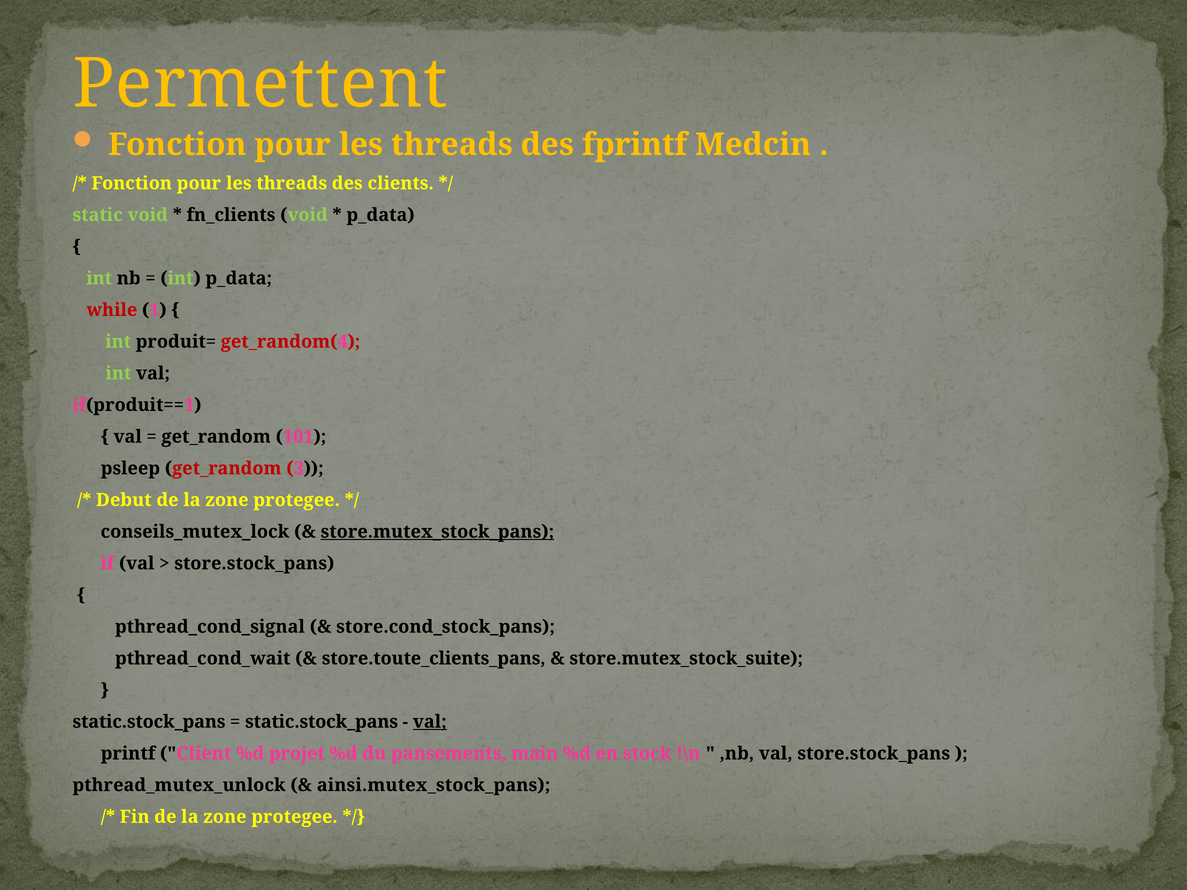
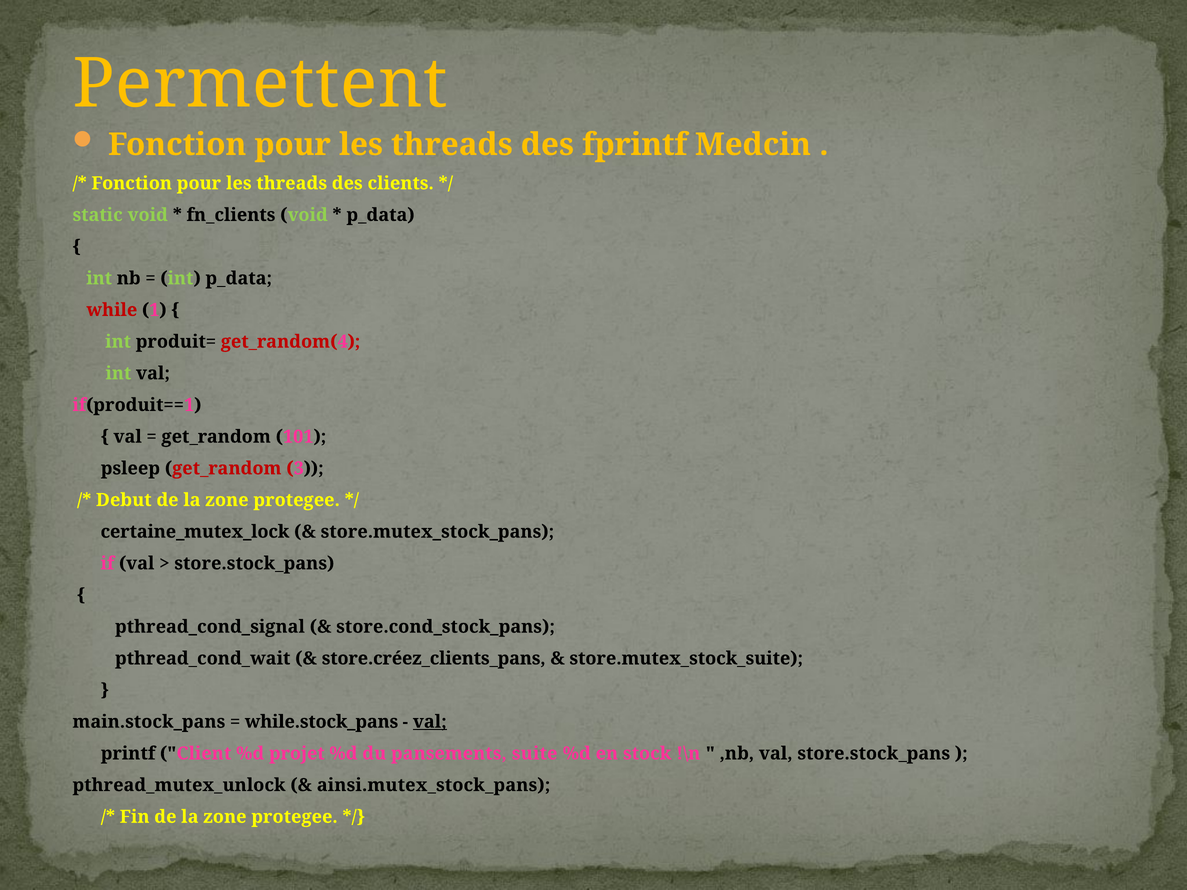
conseils_mutex_lock: conseils_mutex_lock -> certaine_mutex_lock
store.mutex_stock_pans underline: present -> none
store.toute_clients_pans: store.toute_clients_pans -> store.créez_clients_pans
static.stock_pans at (149, 722): static.stock_pans -> main.stock_pans
static.stock_pans at (322, 722): static.stock_pans -> while.stock_pans
main: main -> suite
